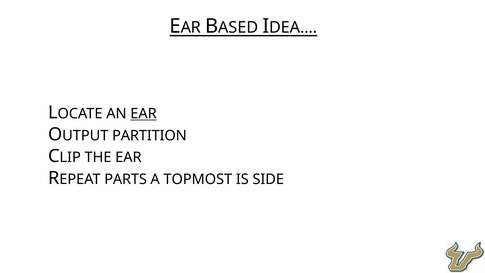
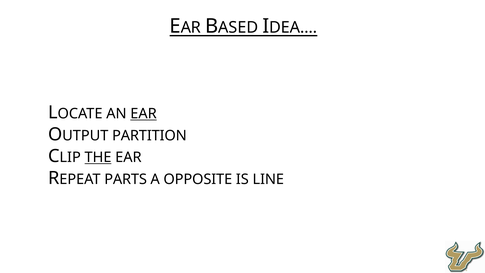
THE underline: none -> present
TOPMOST: TOPMOST -> OPPOSITE
SIDE: SIDE -> LINE
